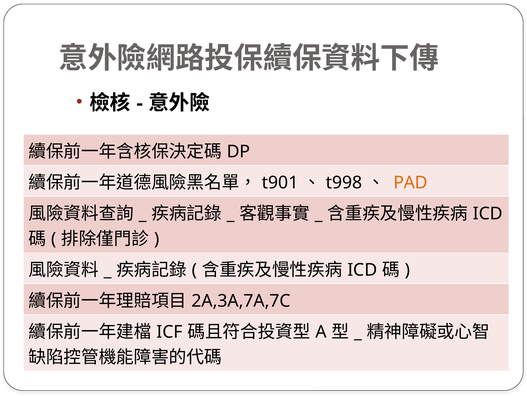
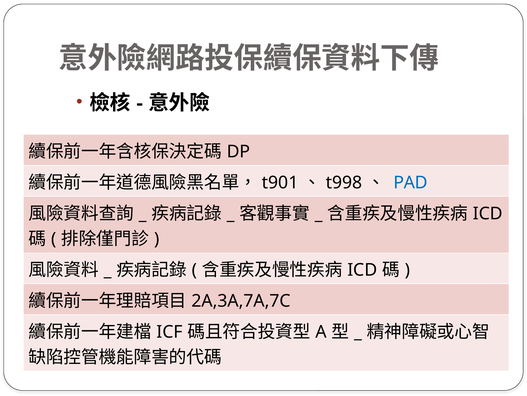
PAD colour: orange -> blue
